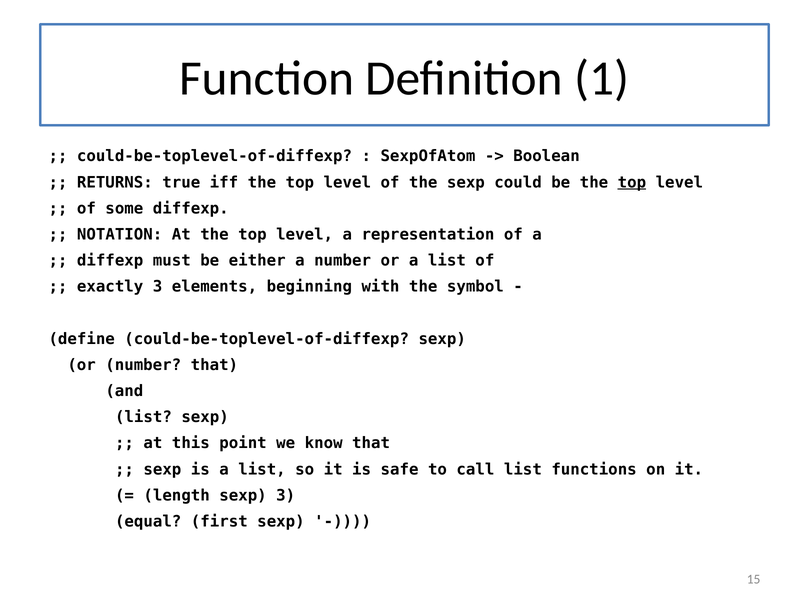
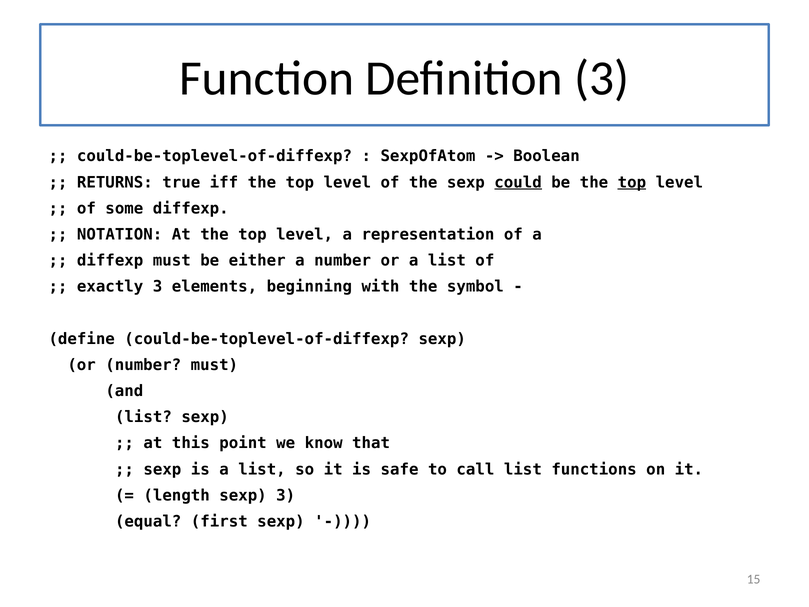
Definition 1: 1 -> 3
could underline: none -> present
number that: that -> must
